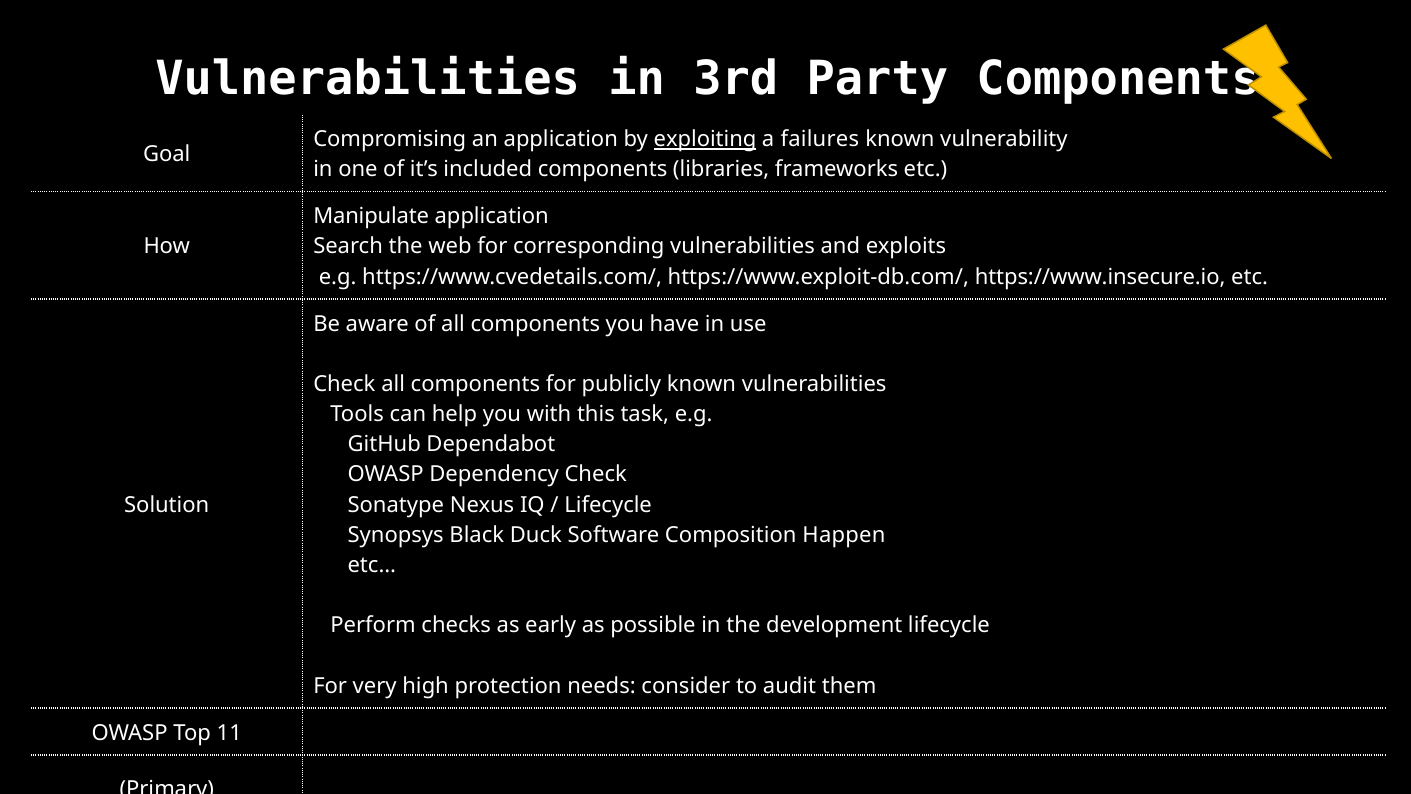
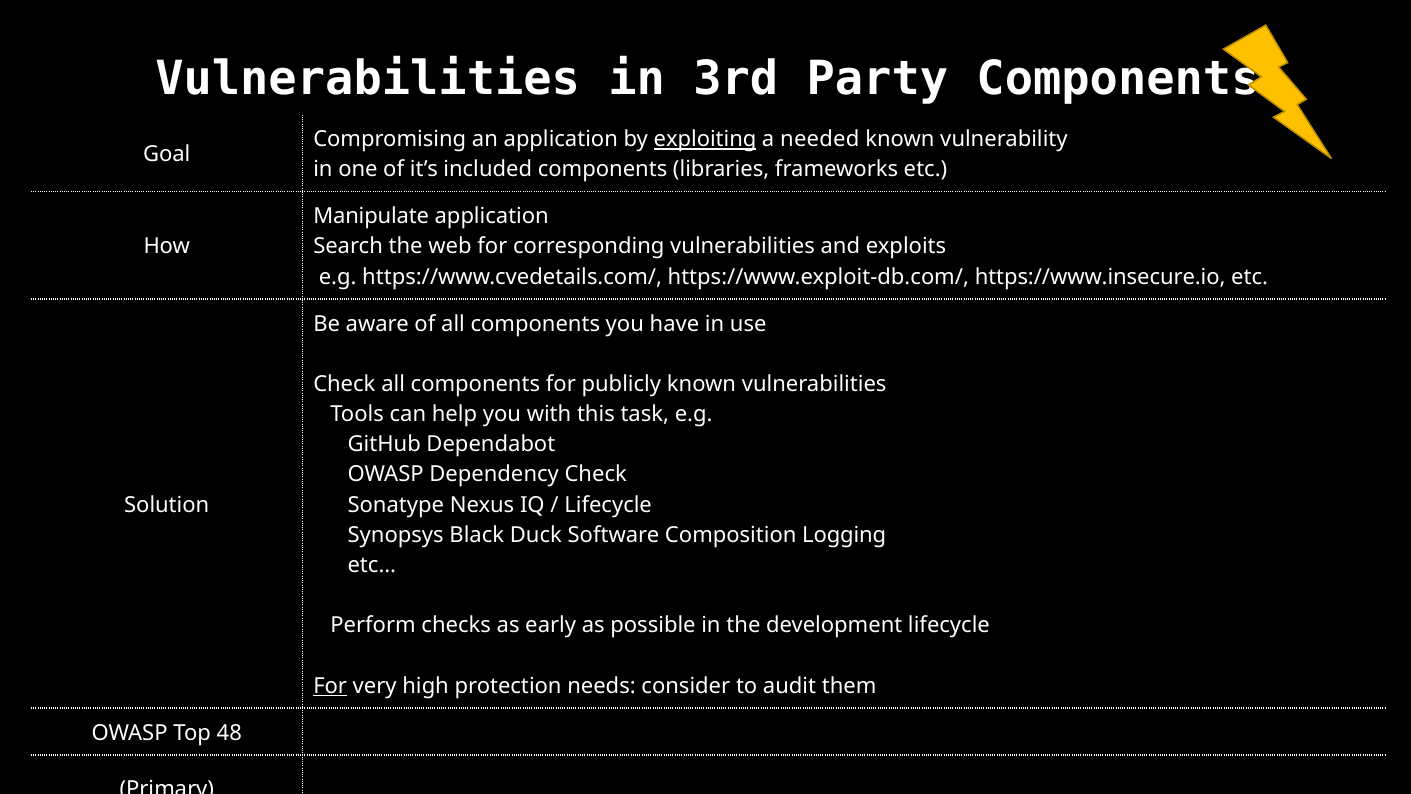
failures: failures -> needed
Happen: Happen -> Logging
For at (330, 686) underline: none -> present
11: 11 -> 48
